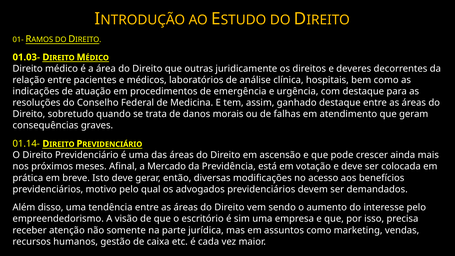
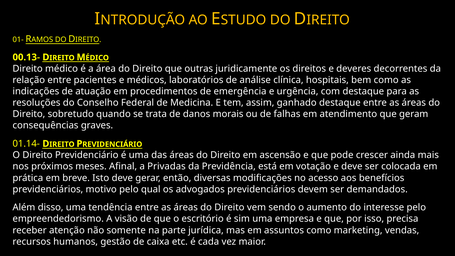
01.03-: 01.03- -> 00.13-
Mercado: Mercado -> Privadas
